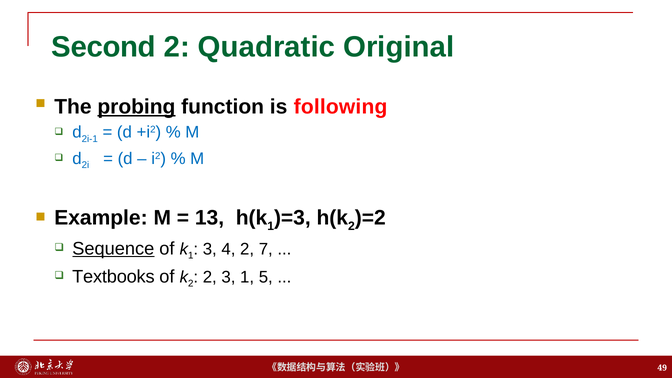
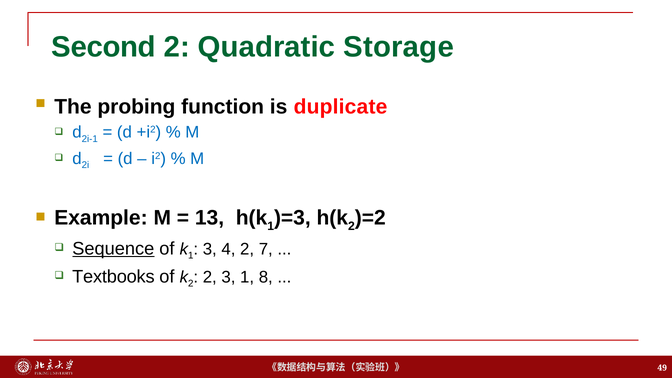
Original: Original -> Storage
probing underline: present -> none
following: following -> duplicate
5: 5 -> 8
